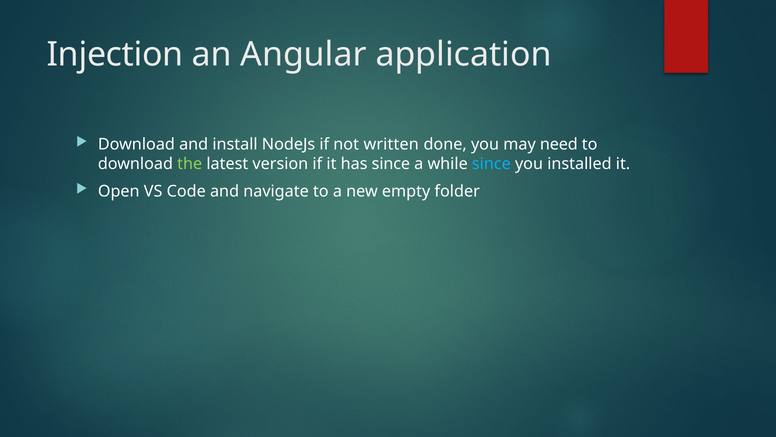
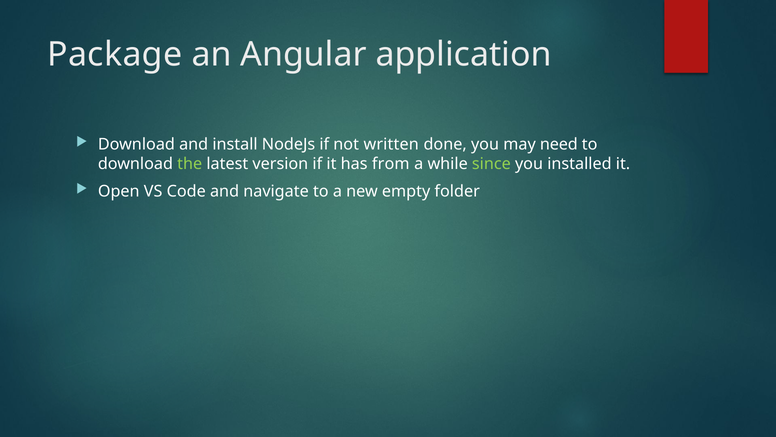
Injection: Injection -> Package
has since: since -> from
since at (491, 164) colour: light blue -> light green
